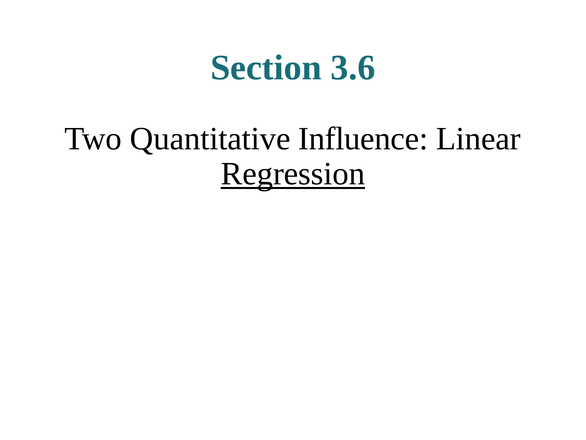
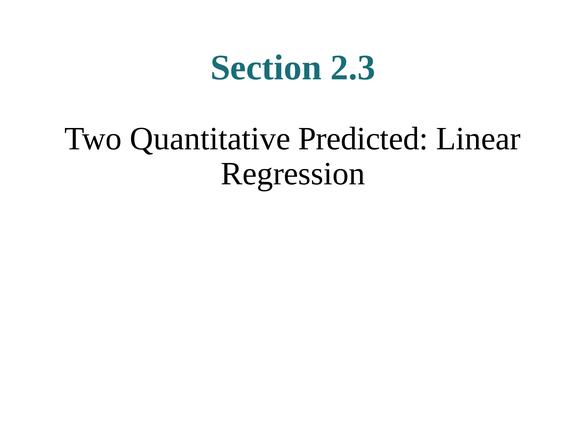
3.6: 3.6 -> 2.3
Influence: Influence -> Predicted
Regression underline: present -> none
